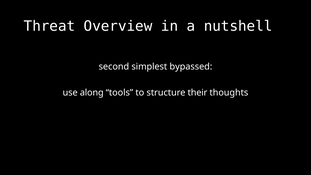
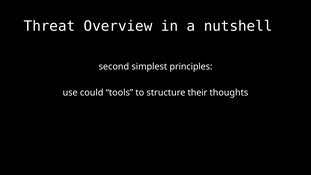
bypassed: bypassed -> principles
along: along -> could
